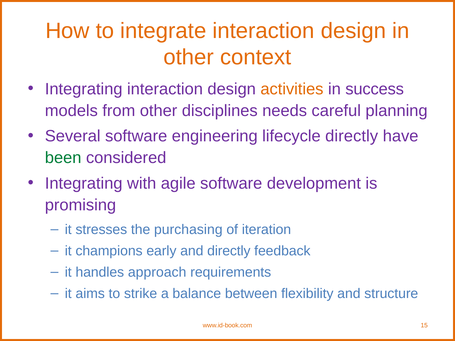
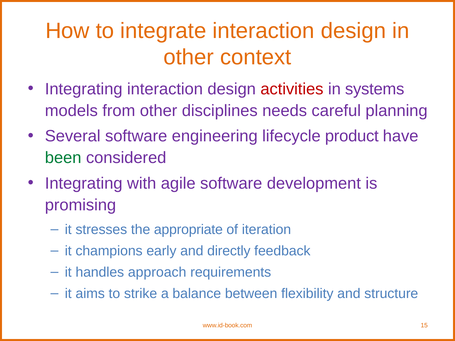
activities colour: orange -> red
success: success -> systems
lifecycle directly: directly -> product
purchasing: purchasing -> appropriate
